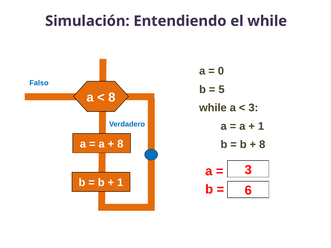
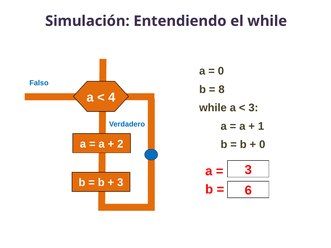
5: 5 -> 8
8 at (112, 97): 8 -> 4
8 at (120, 144): 8 -> 2
8 at (262, 145): 8 -> 0
1 at (120, 183): 1 -> 3
